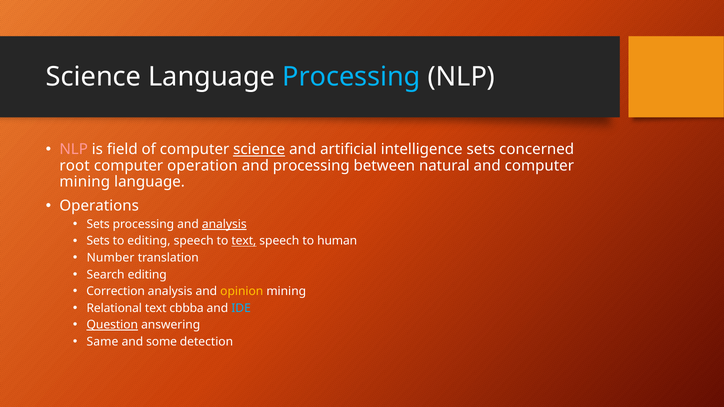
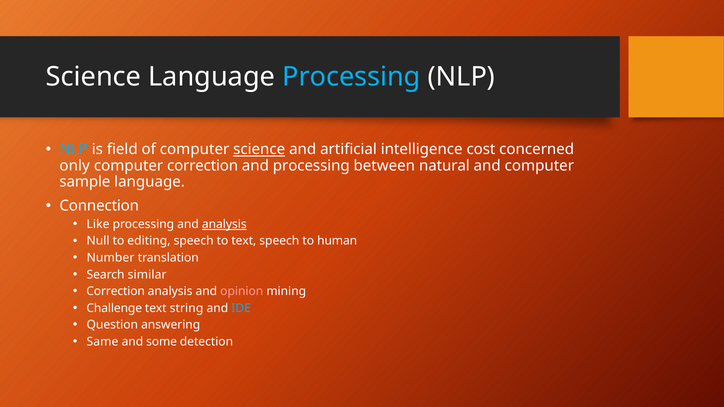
NLP at (74, 150) colour: pink -> light blue
intelligence sets: sets -> cost
root: root -> only
computer operation: operation -> correction
mining at (85, 182): mining -> sample
Operations: Operations -> Connection
Sets at (98, 224): Sets -> Like
Sets at (98, 241): Sets -> Null
text at (244, 241) underline: present -> none
Search editing: editing -> similar
opinion colour: yellow -> pink
Relational: Relational -> Challenge
cbbba: cbbba -> string
Question underline: present -> none
